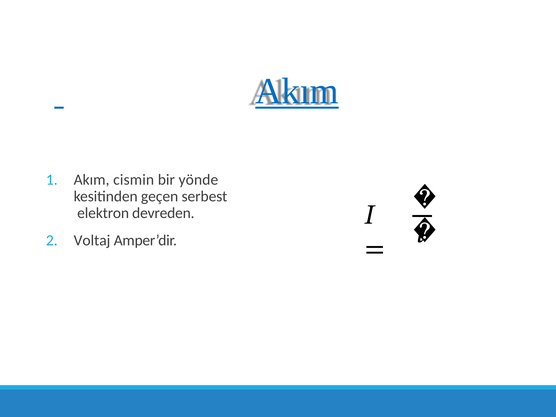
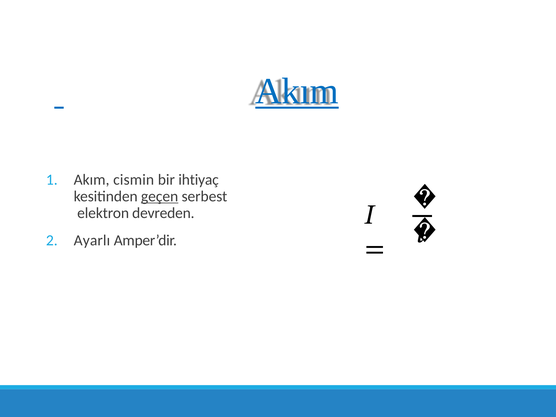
yönde: yönde -> ihtiyaç
geçen underline: none -> present
Voltaj: Voltaj -> Ayarlı
